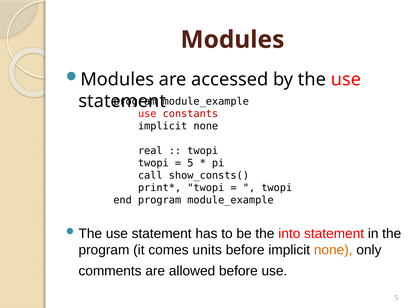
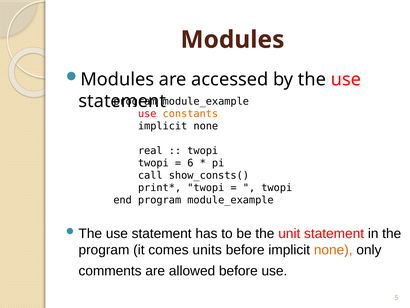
constants colour: red -> orange
5 at (190, 163): 5 -> 6
into: into -> unit
